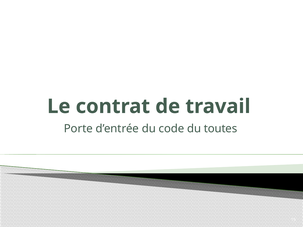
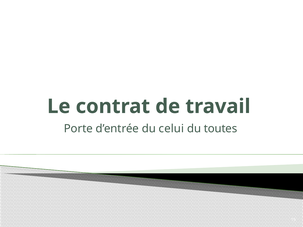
code: code -> celui
